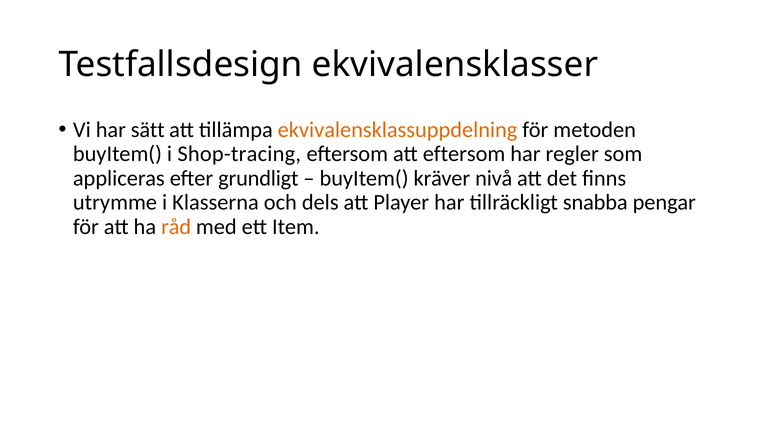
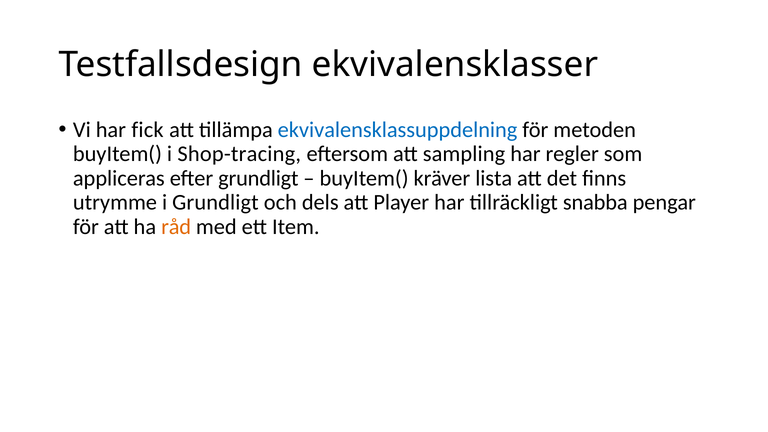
sätt: sätt -> fick
ekvivalensklassuppdelning colour: orange -> blue
att eftersom: eftersom -> sampling
nivå: nivå -> lista
i Klasserna: Klasserna -> Grundligt
